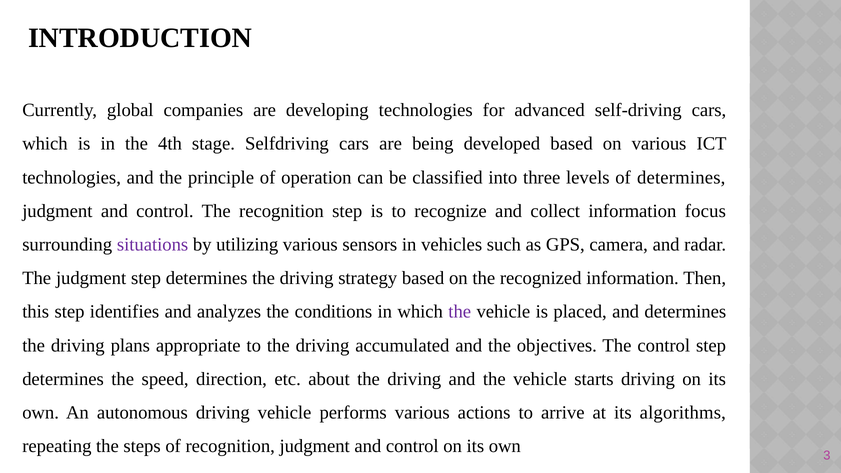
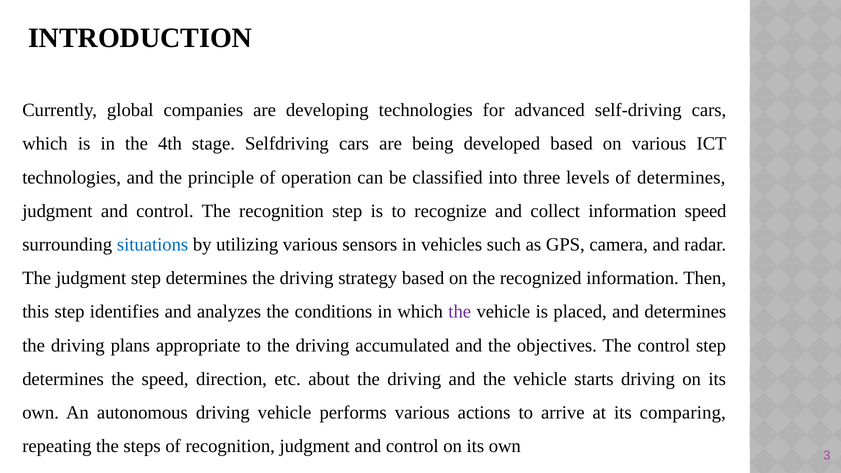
information focus: focus -> speed
situations colour: purple -> blue
algorithms: algorithms -> comparing
